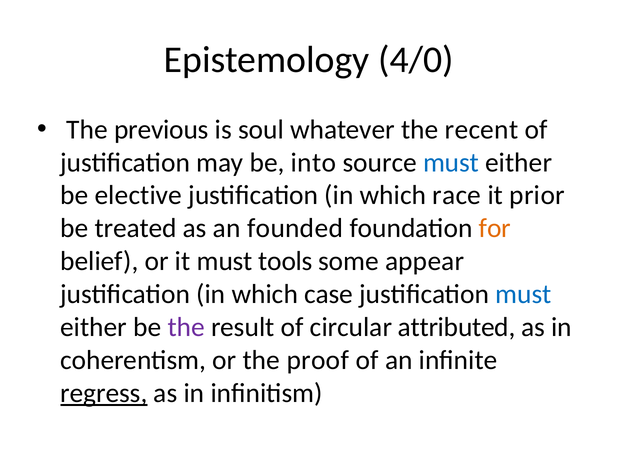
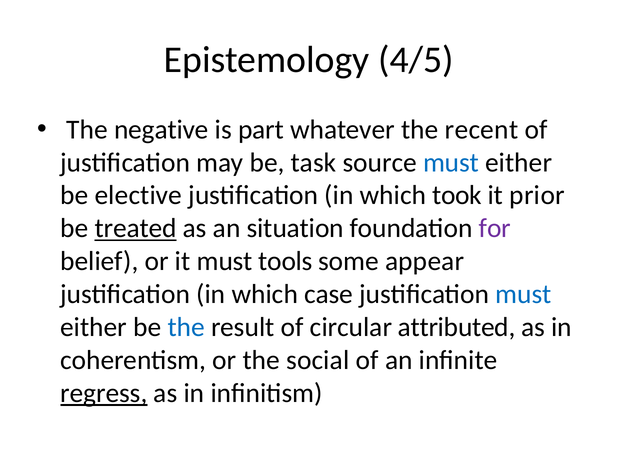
4/0: 4/0 -> 4/5
previous: previous -> negative
soul: soul -> part
into: into -> task
race: race -> took
treated underline: none -> present
founded: founded -> situation
for colour: orange -> purple
the at (186, 328) colour: purple -> blue
proof: proof -> social
